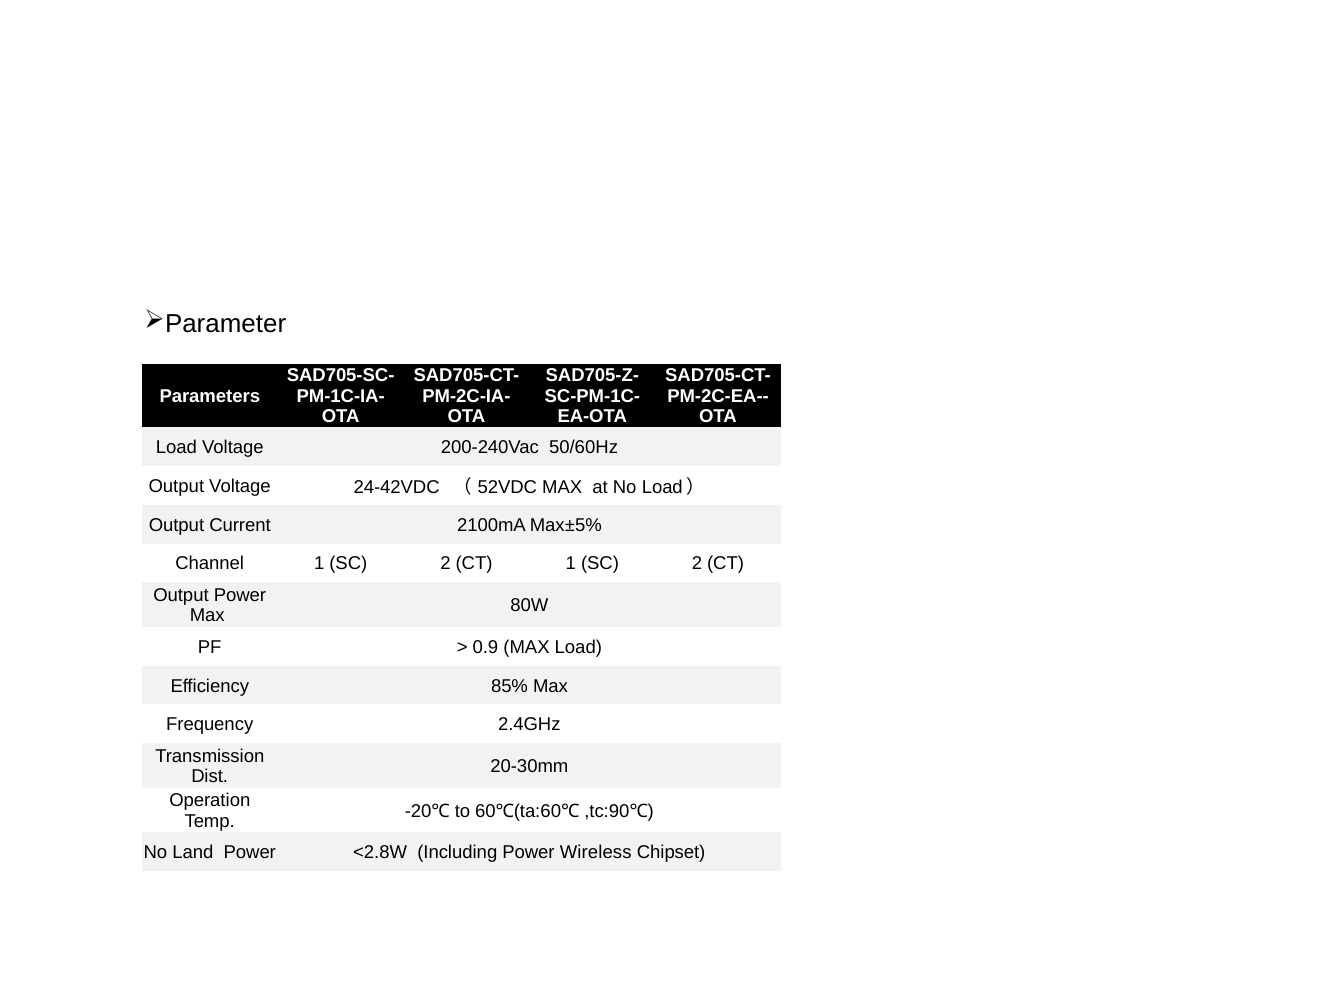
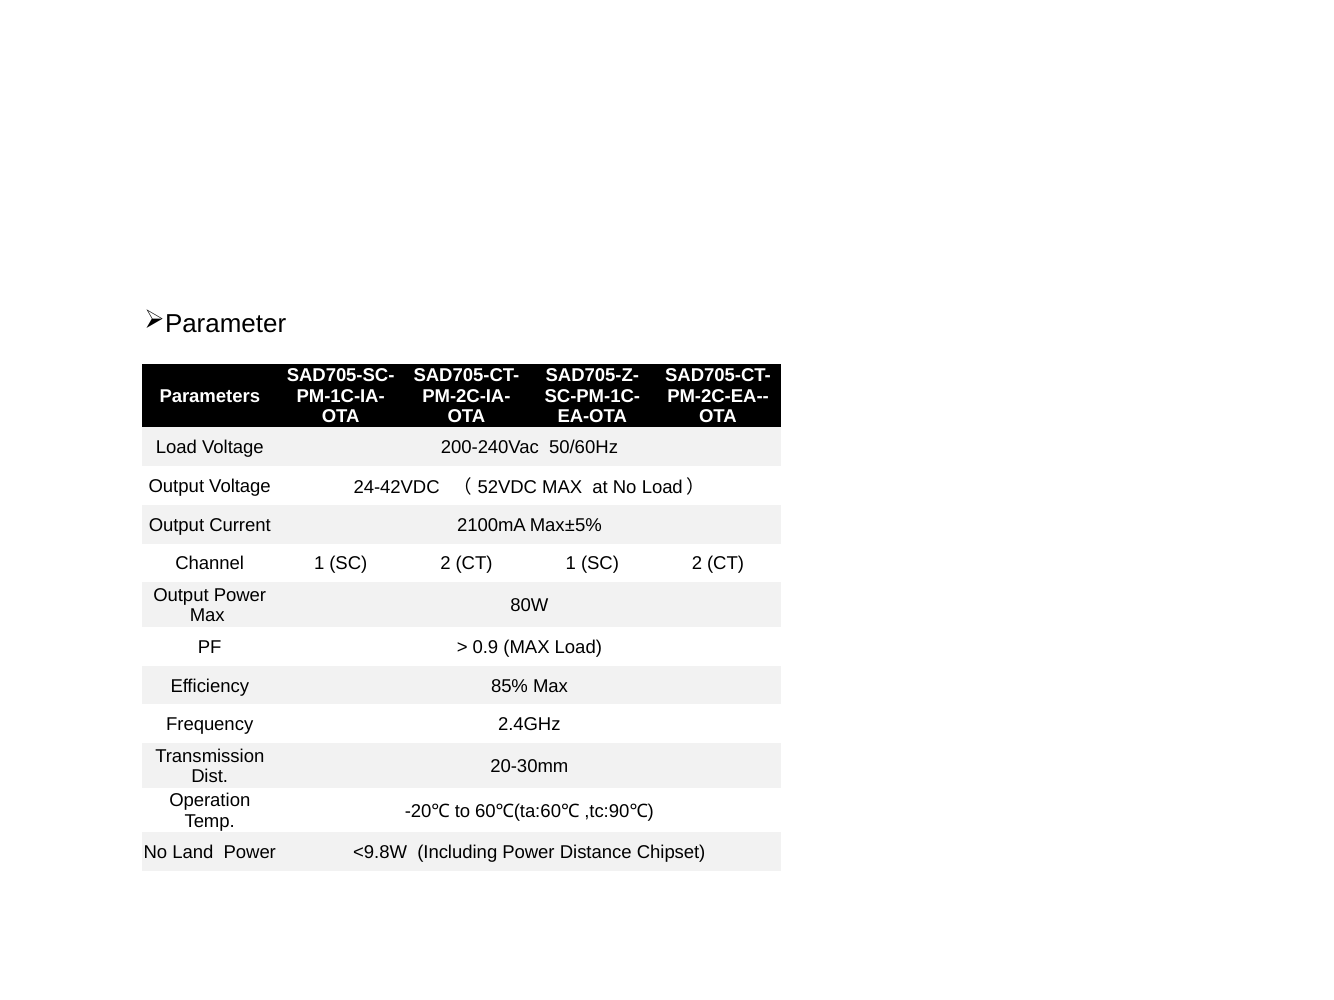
<2.8W: <2.8W -> <9.8W
Wireless: Wireless -> Distance
